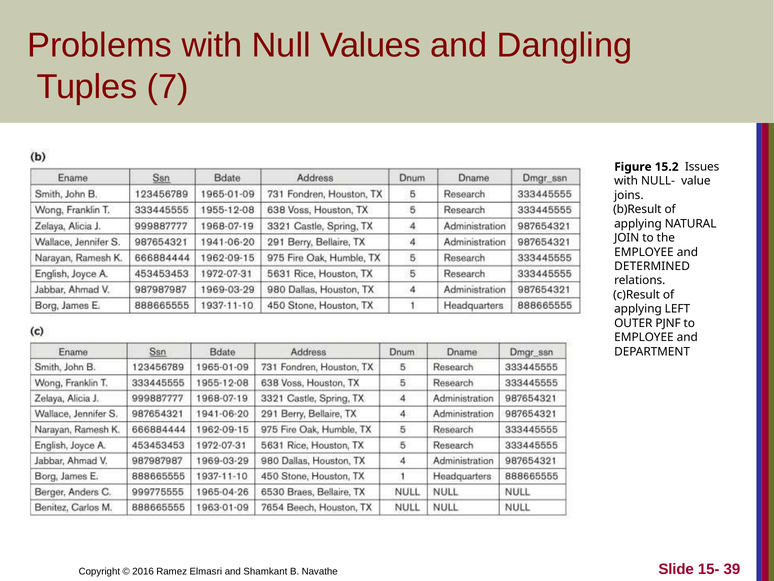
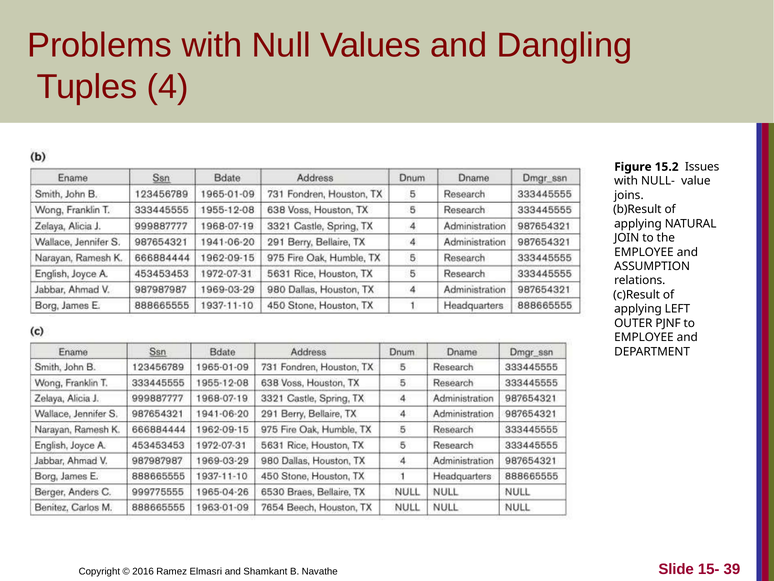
7: 7 -> 4
DETERMINED: DETERMINED -> ASSUMPTION
